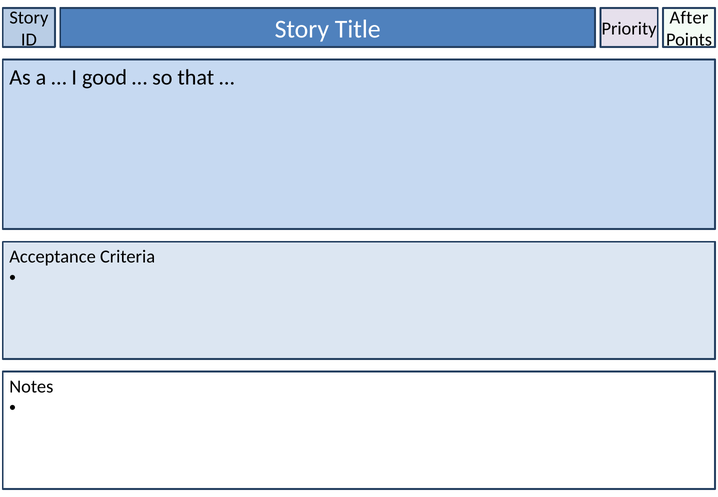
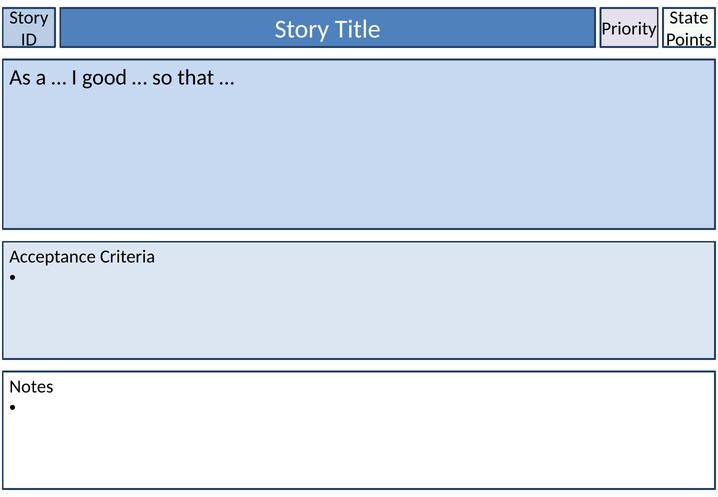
After: After -> State
